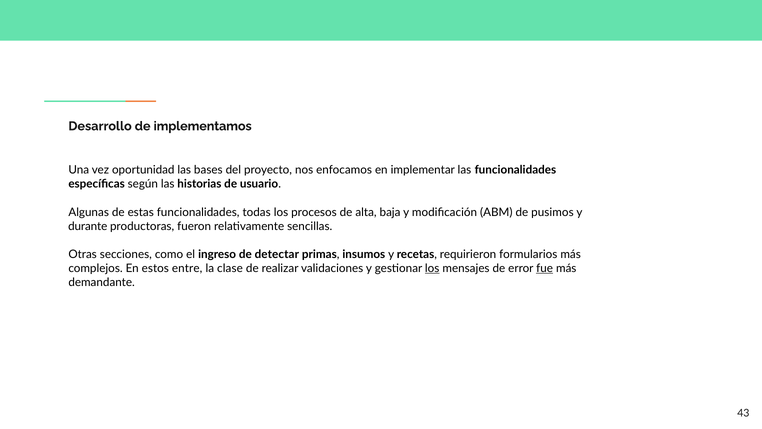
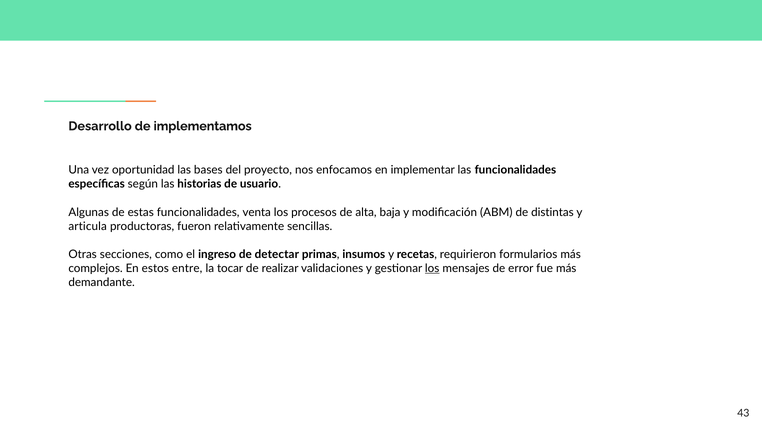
todas: todas -> venta
pusimos: pusimos -> distintas
durante: durante -> articula
clase: clase -> tocar
fue underline: present -> none
